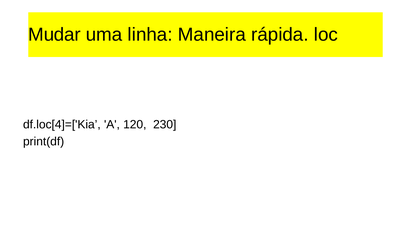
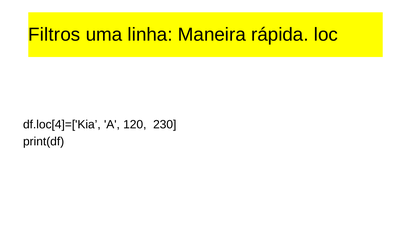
Mudar: Mudar -> Filtros
